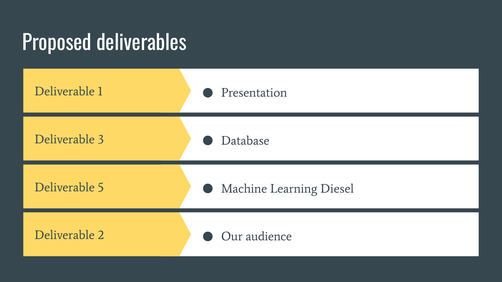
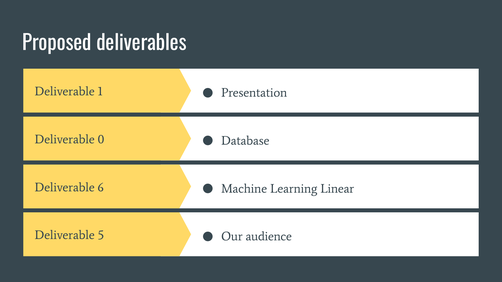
3: 3 -> 0
5: 5 -> 6
Diesel: Diesel -> Linear
2: 2 -> 5
